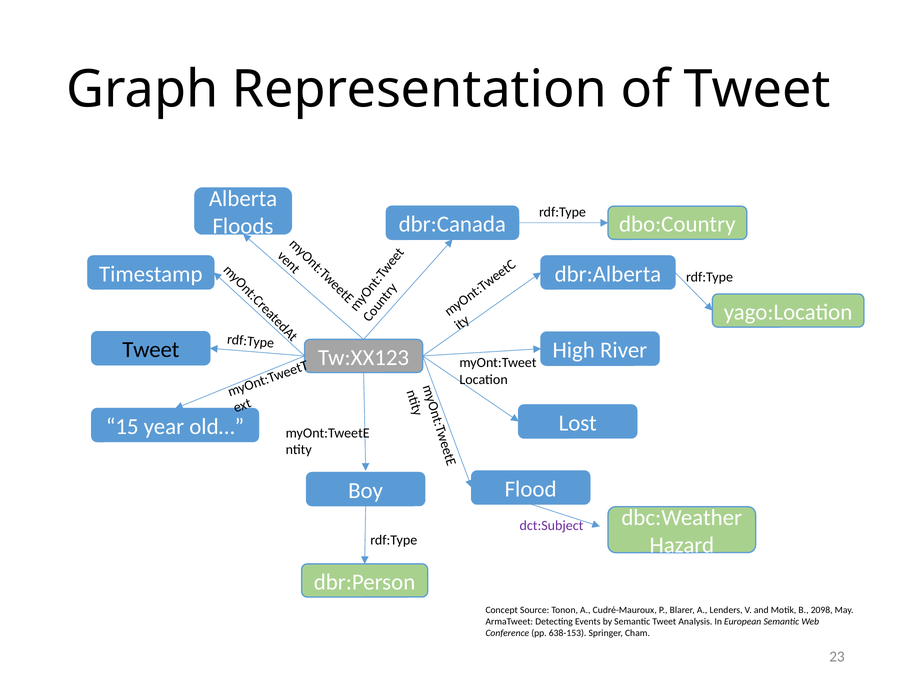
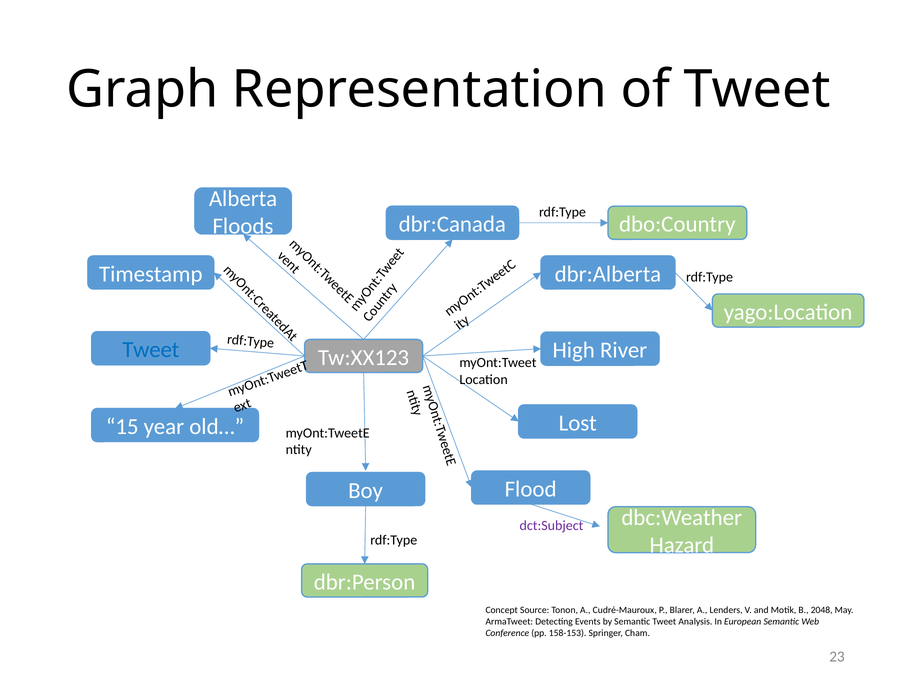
Tweet at (151, 350) colour: black -> blue
2098: 2098 -> 2048
638-153: 638-153 -> 158-153
